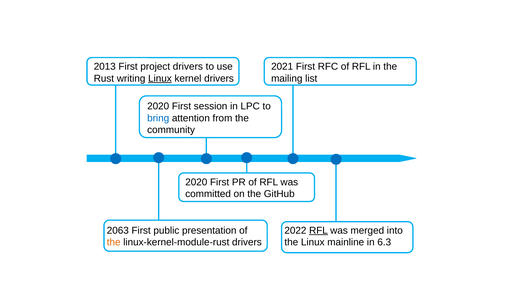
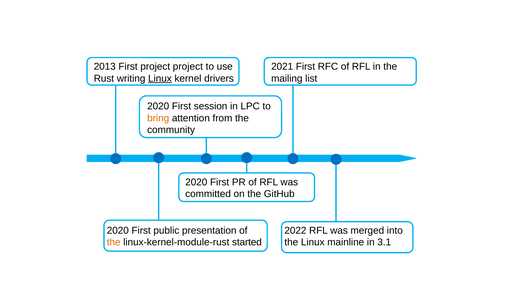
drivers at (188, 67): drivers -> project
bring colour: blue -> orange
2063 at (118, 230): 2063 -> 2020
RFL at (318, 230) underline: present -> none
drivers at (247, 242): drivers -> started
6.3: 6.3 -> 3.1
